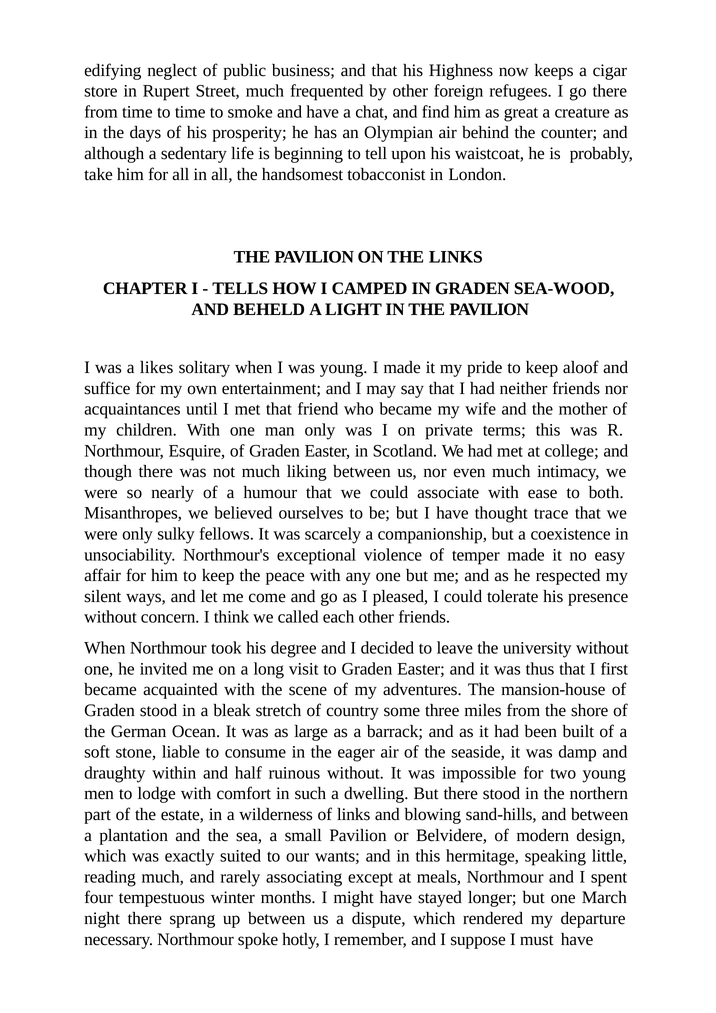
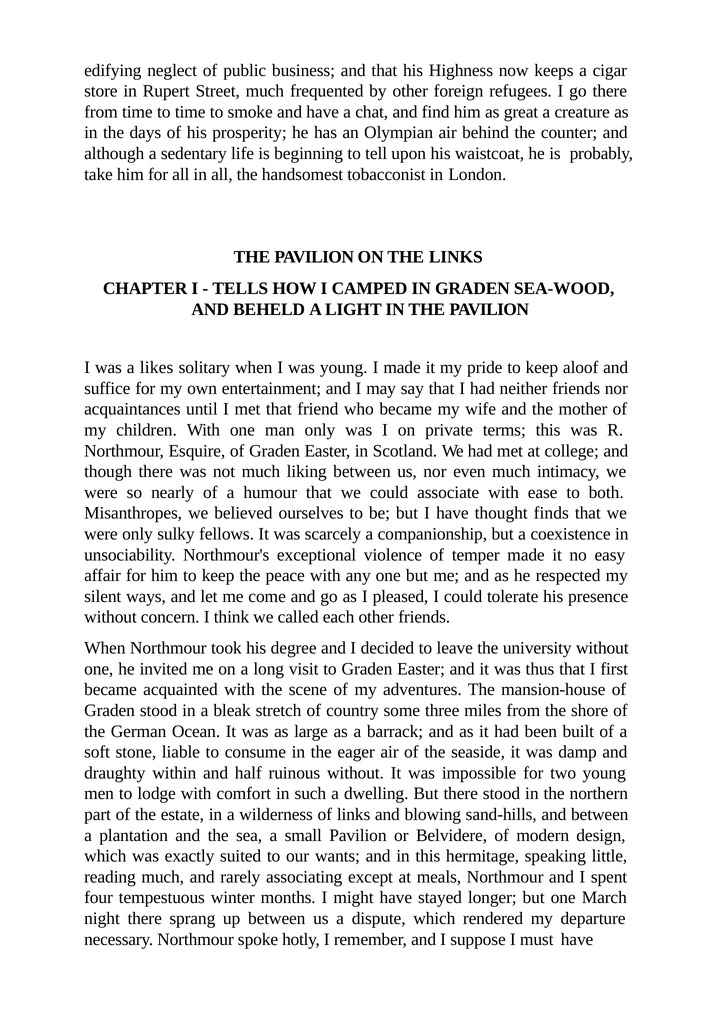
trace: trace -> finds
